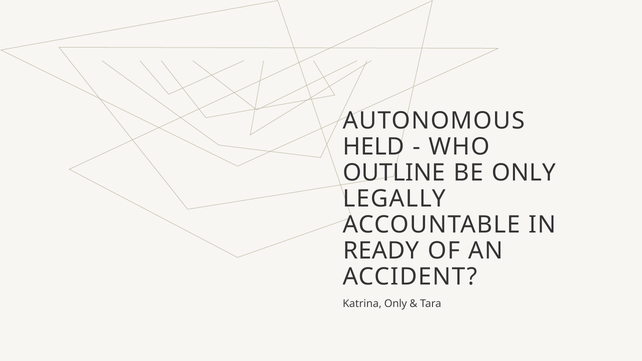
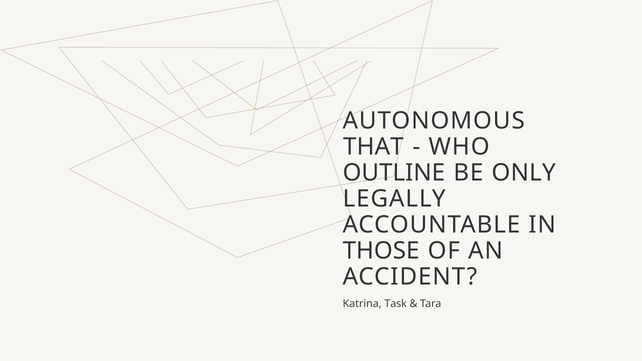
HELD: HELD -> THAT
READY: READY -> THOSE
Katrina Only: Only -> Task
